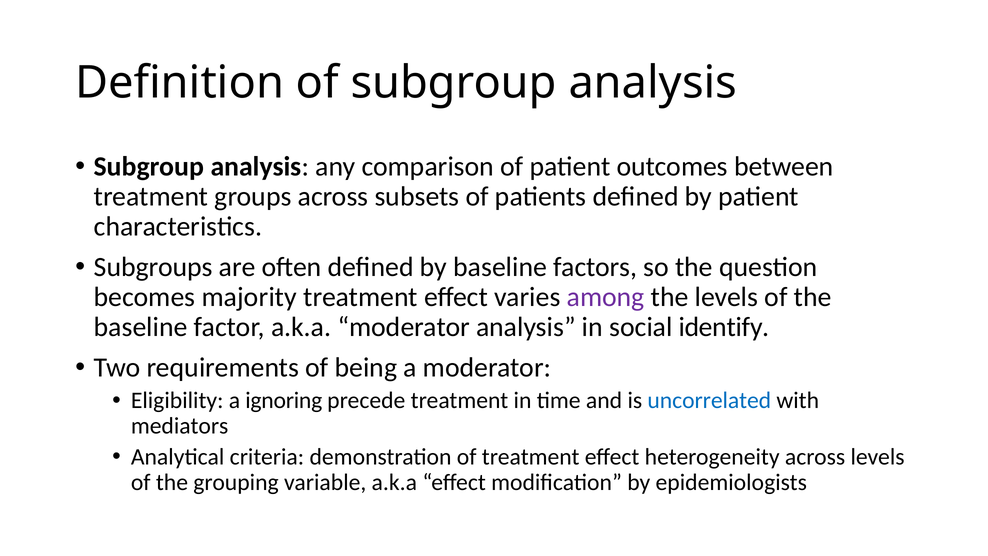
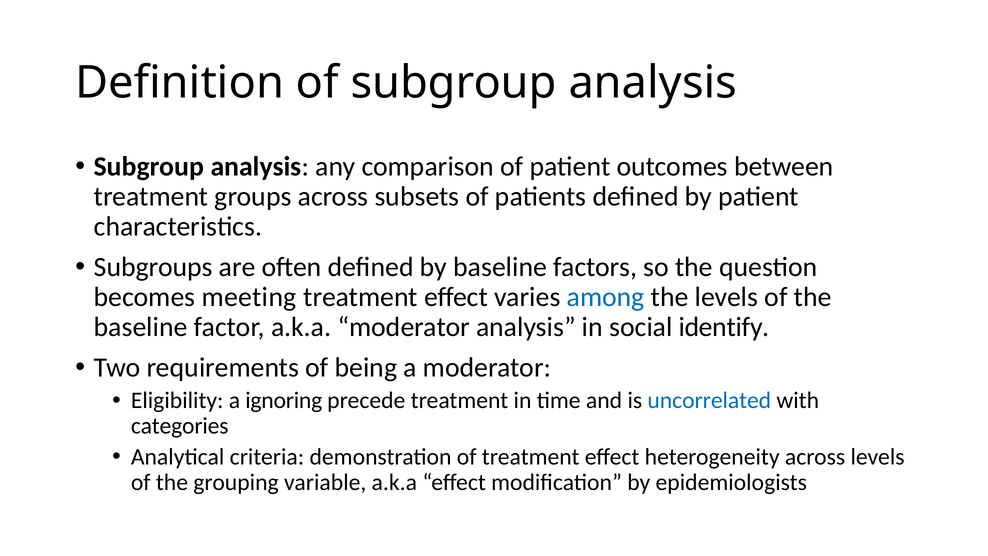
majority: majority -> meeting
among colour: purple -> blue
mediators: mediators -> categories
